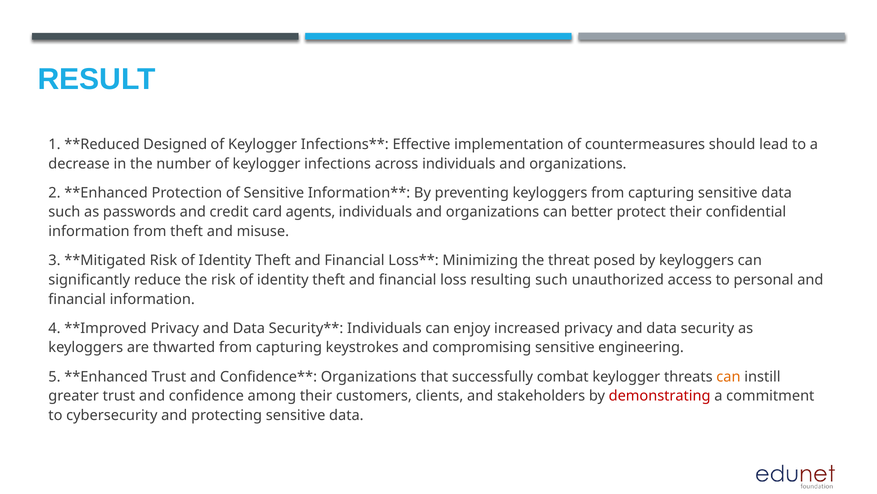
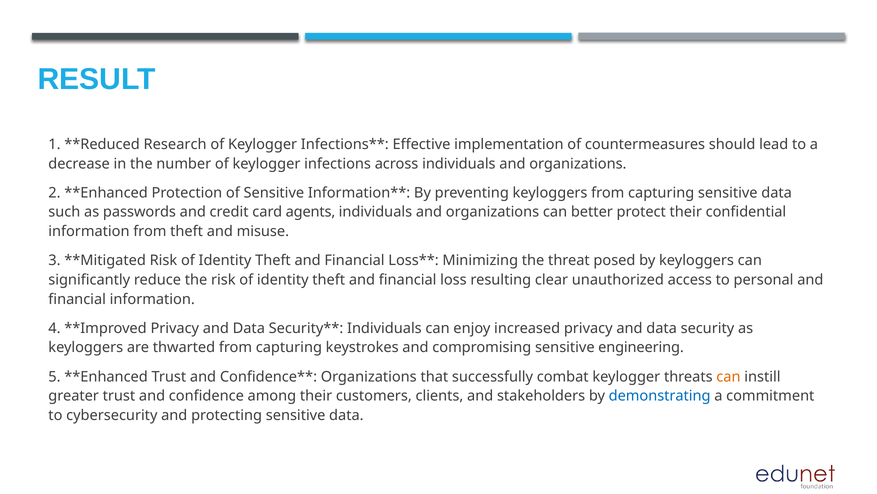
Designed: Designed -> Research
resulting such: such -> clear
demonstrating colour: red -> blue
